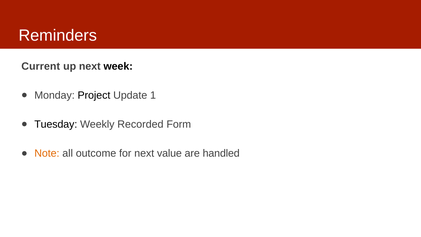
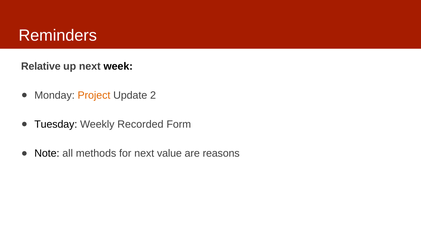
Current: Current -> Relative
Project colour: black -> orange
1: 1 -> 2
Note colour: orange -> black
outcome: outcome -> methods
handled: handled -> reasons
